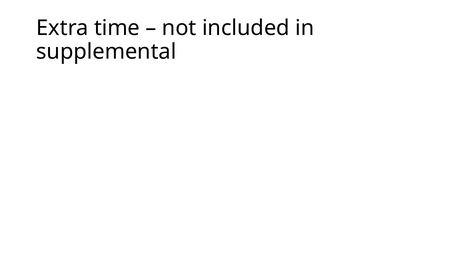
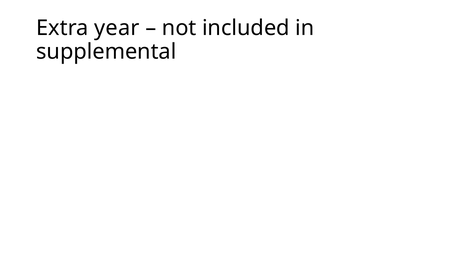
time: time -> year
